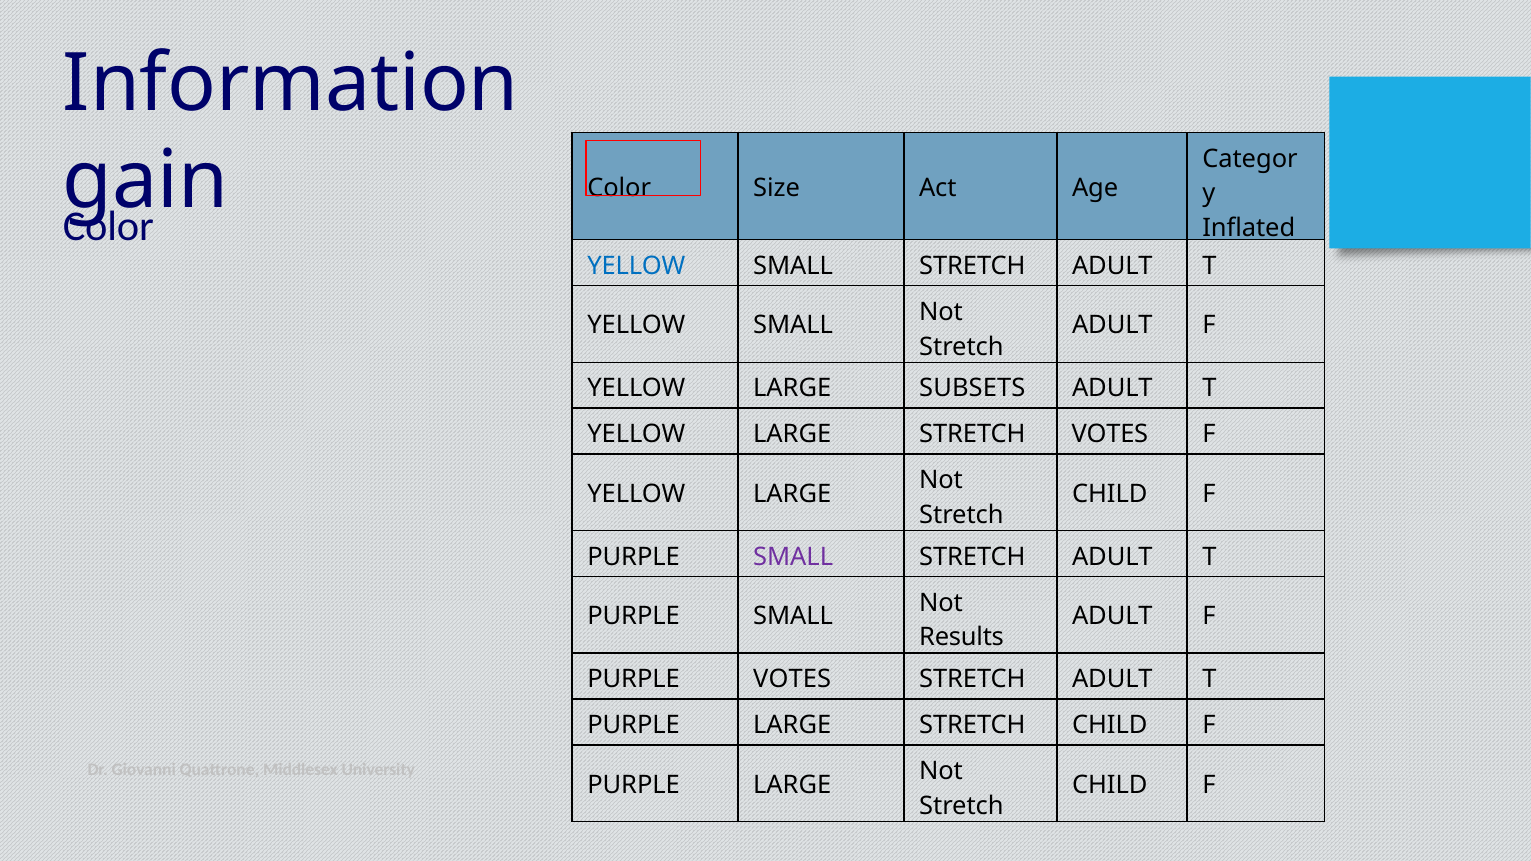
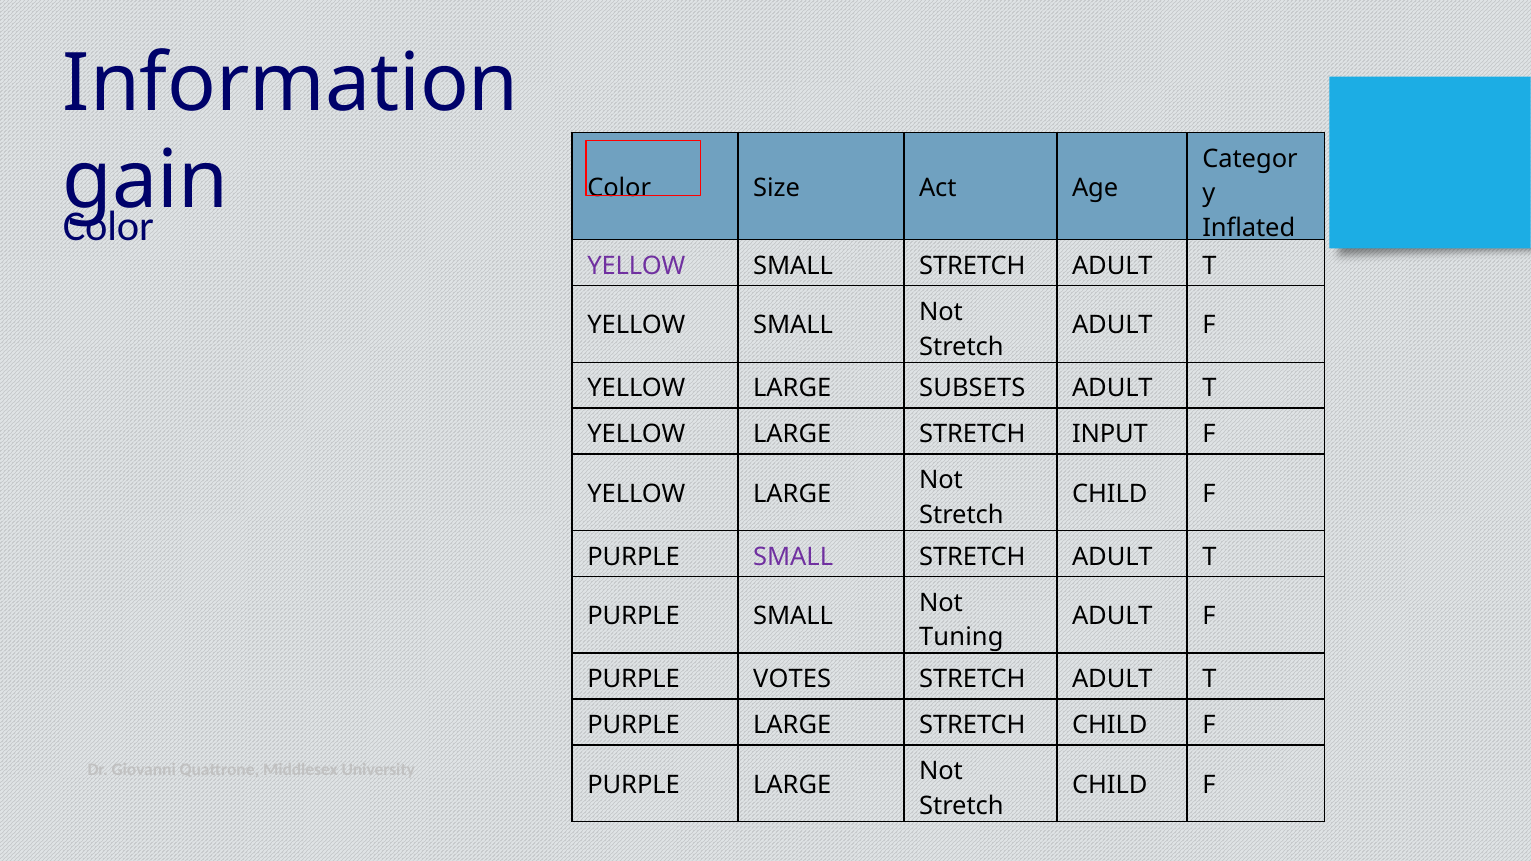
YELLOW at (636, 266) colour: blue -> purple
STRETCH VOTES: VOTES -> INPUT
Results: Results -> Tuning
